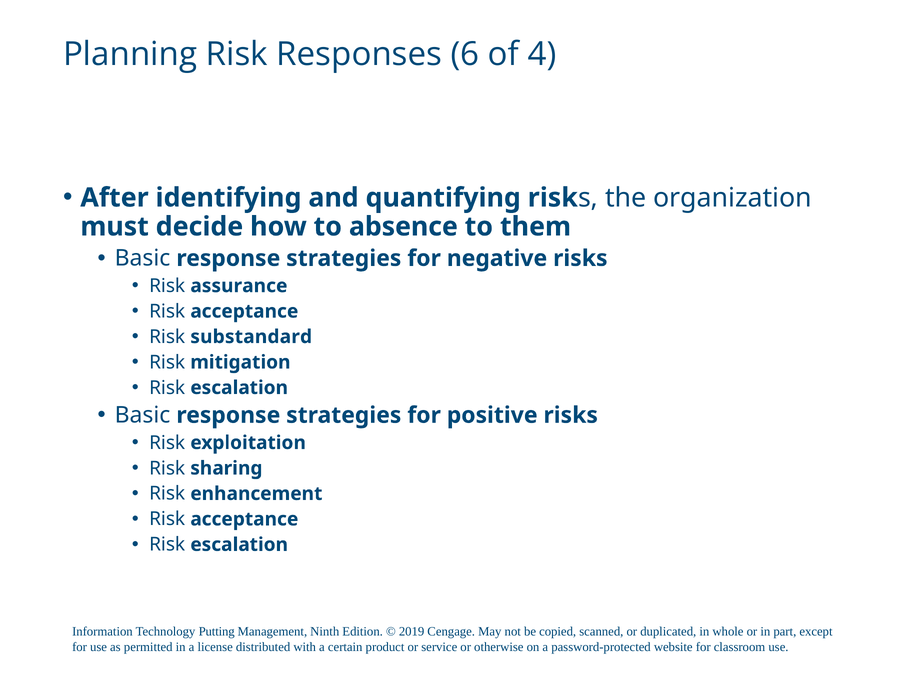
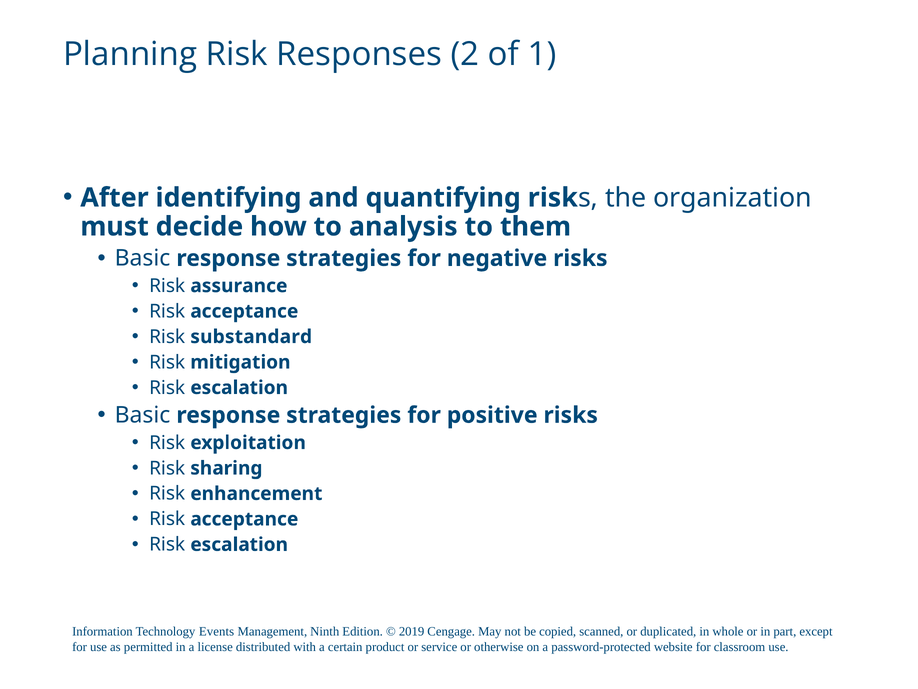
6: 6 -> 2
4: 4 -> 1
absence: absence -> analysis
Putting: Putting -> Events
